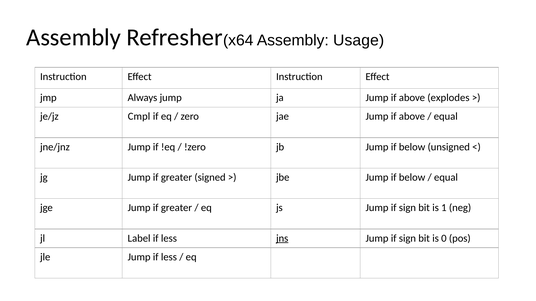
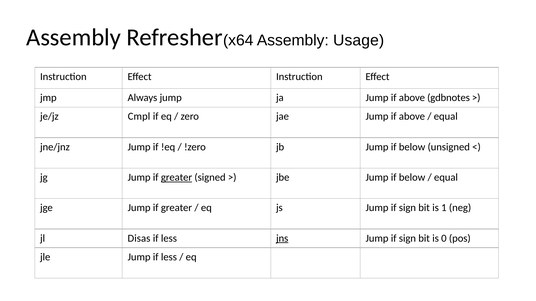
explodes: explodes -> gdbnotes
greater at (177, 178) underline: none -> present
Label: Label -> Disas
